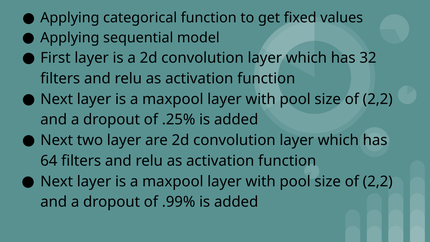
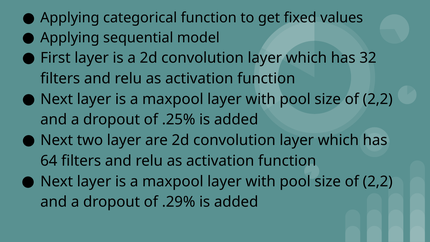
.99%: .99% -> .29%
